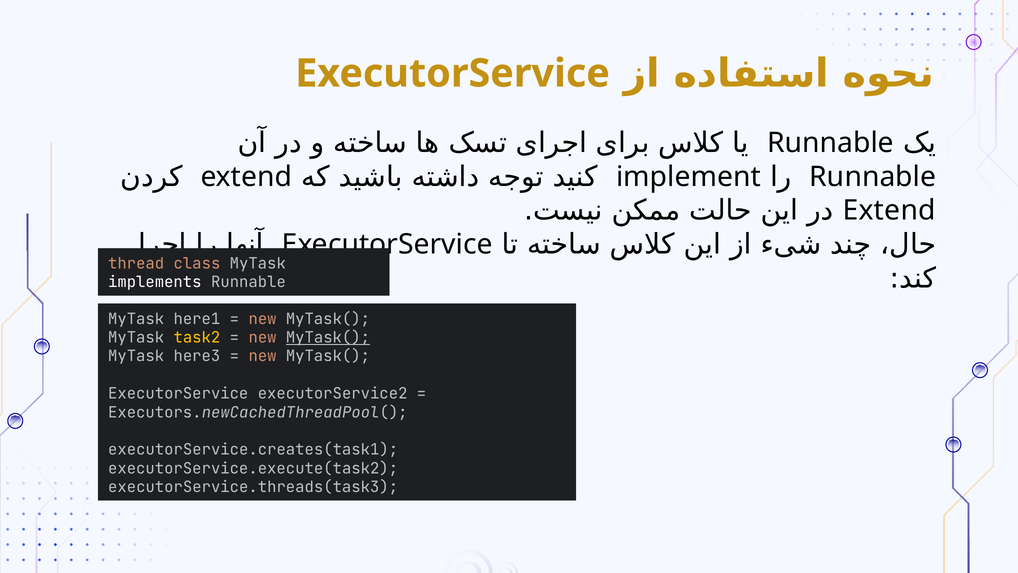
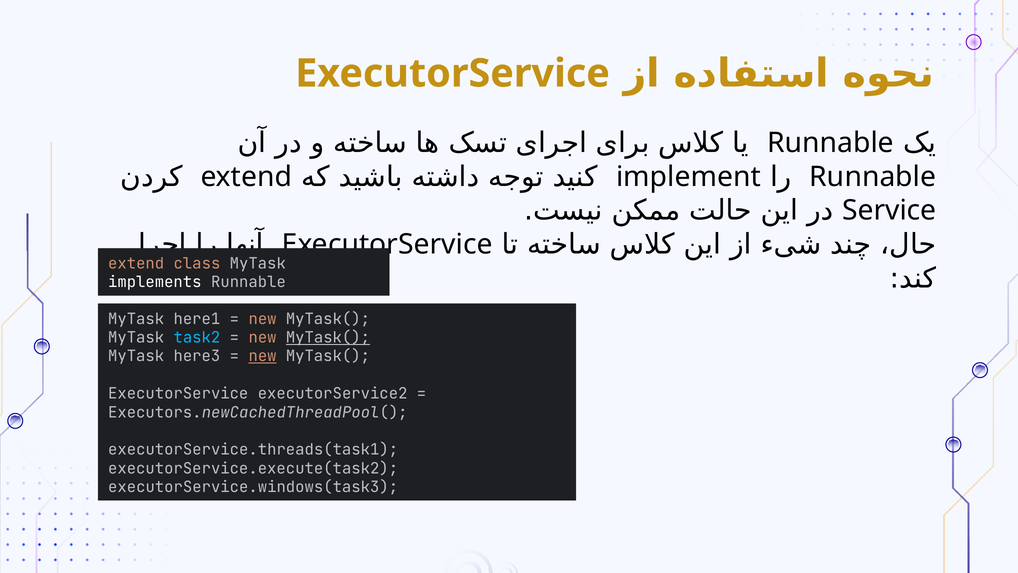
Extend at (889, 210): Extend -> Service
thread at (136, 263): thread -> extend
task2 colour: yellow -> light blue
new at (263, 356) underline: none -> present
executorService.creates(task1: executorService.creates(task1 -> executorService.threads(task1
executorService.threads(task3: executorService.threads(task3 -> executorService.windows(task3
